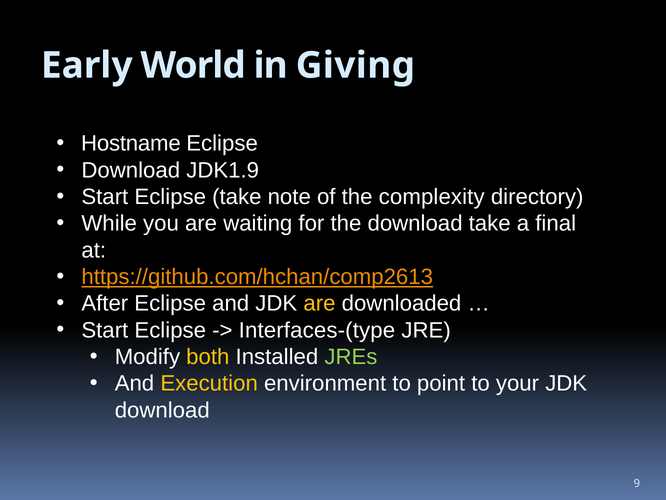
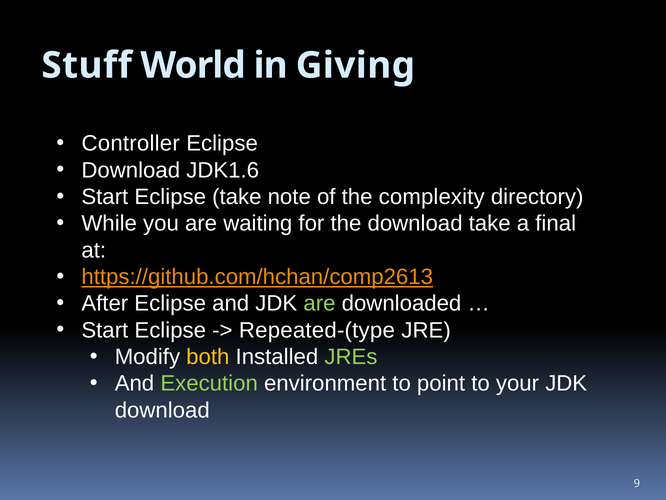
Early: Early -> Stuff
Hostname: Hostname -> Controller
JDK1.9: JDK1.9 -> JDK1.6
are at (319, 303) colour: yellow -> light green
Interfaces-(type: Interfaces-(type -> Repeated-(type
Execution colour: yellow -> light green
